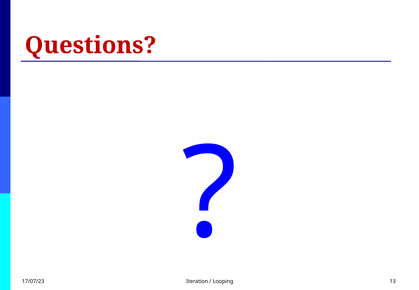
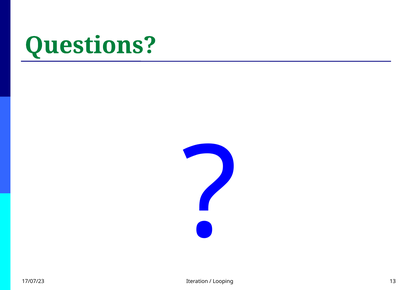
Questions colour: red -> green
